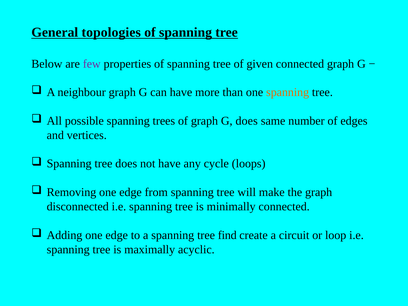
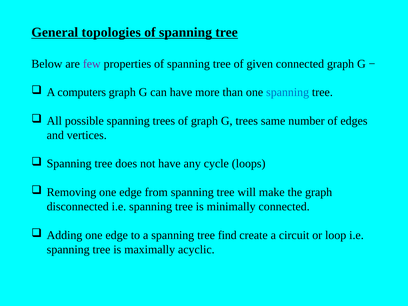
neighbour: neighbour -> computers
spanning at (288, 92) colour: orange -> blue
G does: does -> trees
